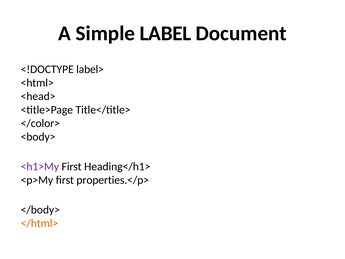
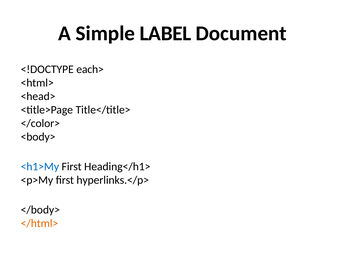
label>: label> -> each>
<h1>My colour: purple -> blue
properties.</p>: properties.</p> -> hyperlinks.</p>
